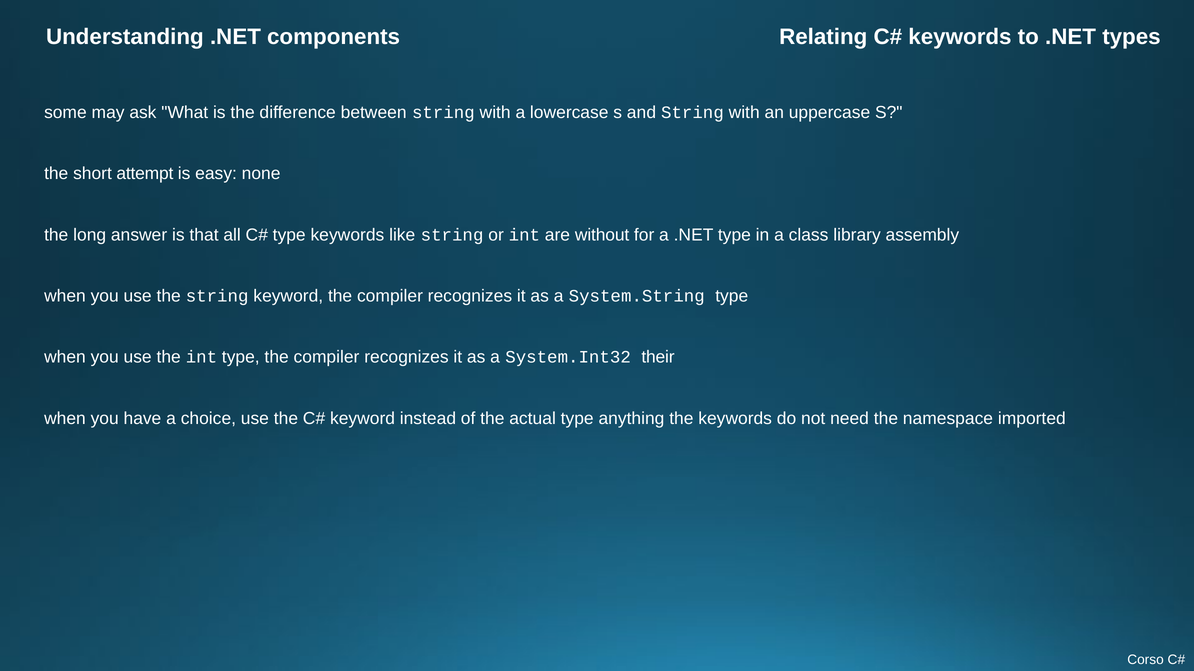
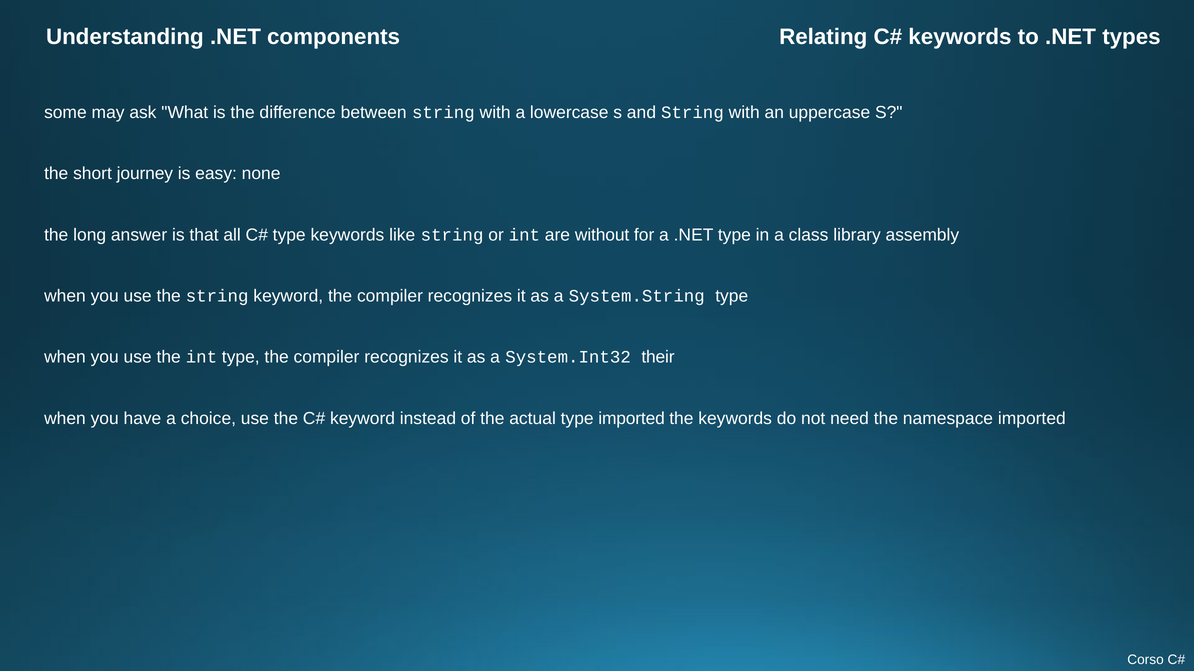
attempt: attempt -> journey
type anything: anything -> imported
